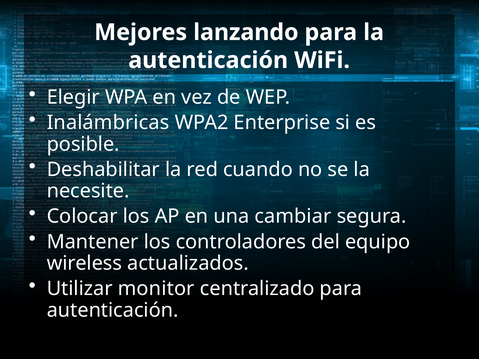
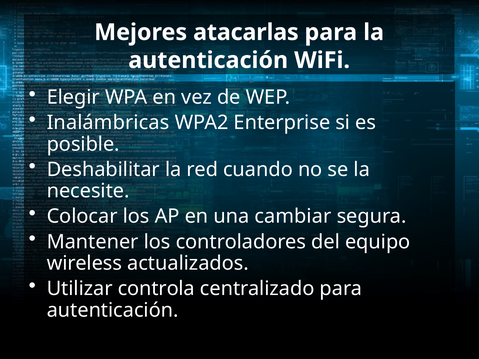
lanzando: lanzando -> atacarlas
monitor: monitor -> controla
